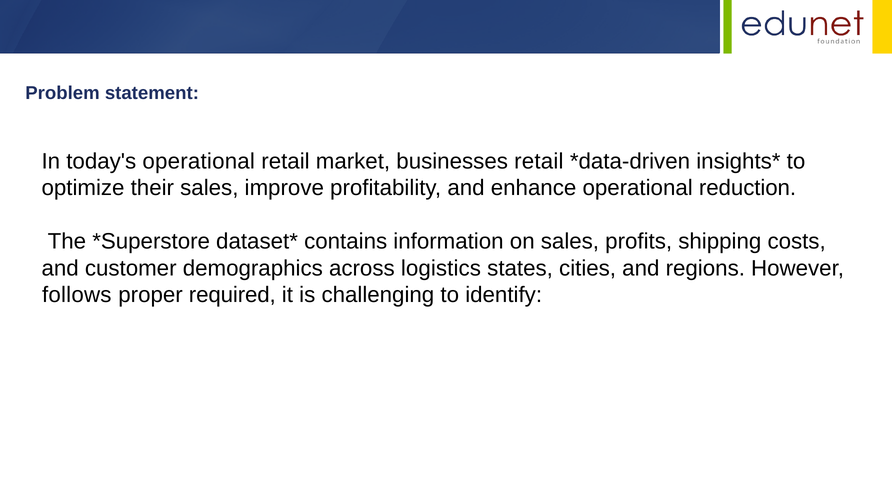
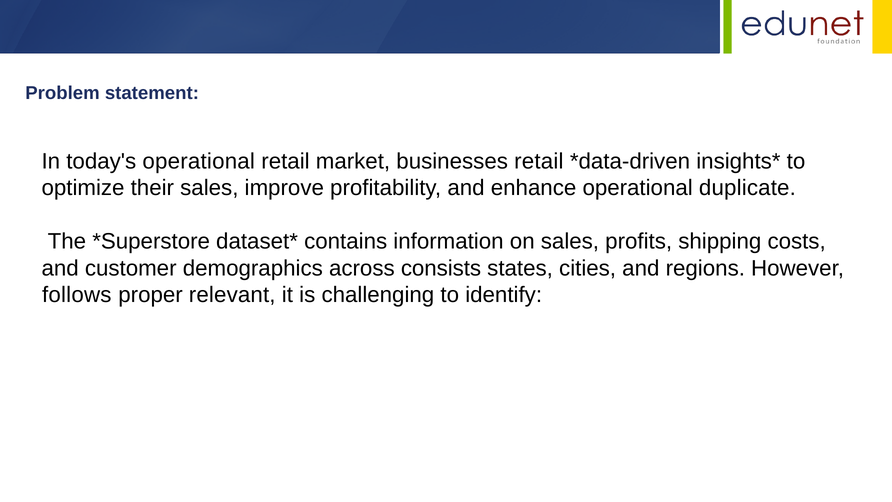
reduction: reduction -> duplicate
logistics: logistics -> consists
required: required -> relevant
